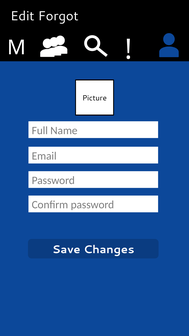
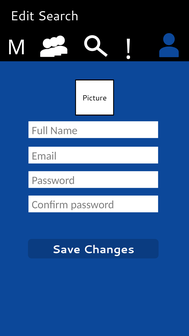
Forgot: Forgot -> Search
